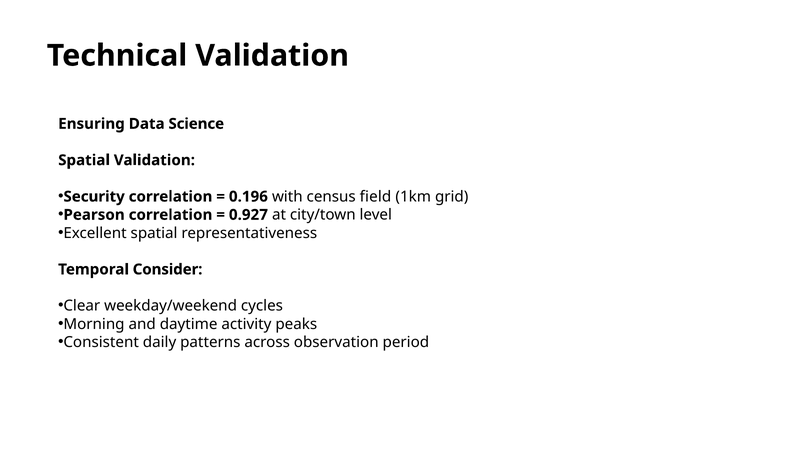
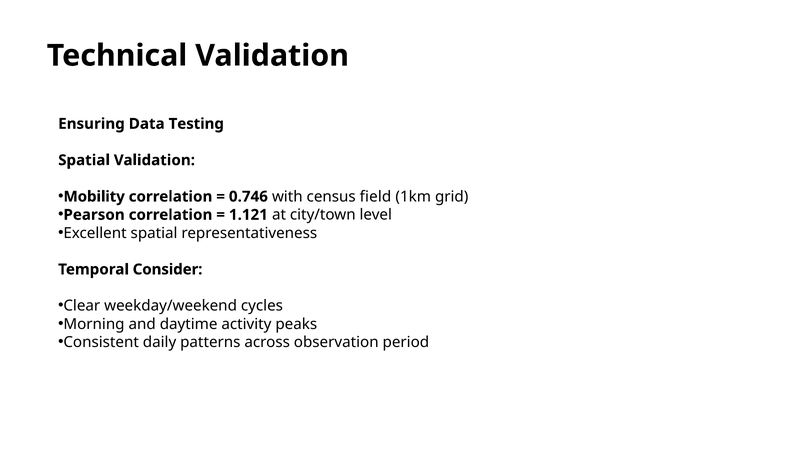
Science: Science -> Testing
Security: Security -> Mobility
0.196: 0.196 -> 0.746
0.927: 0.927 -> 1.121
